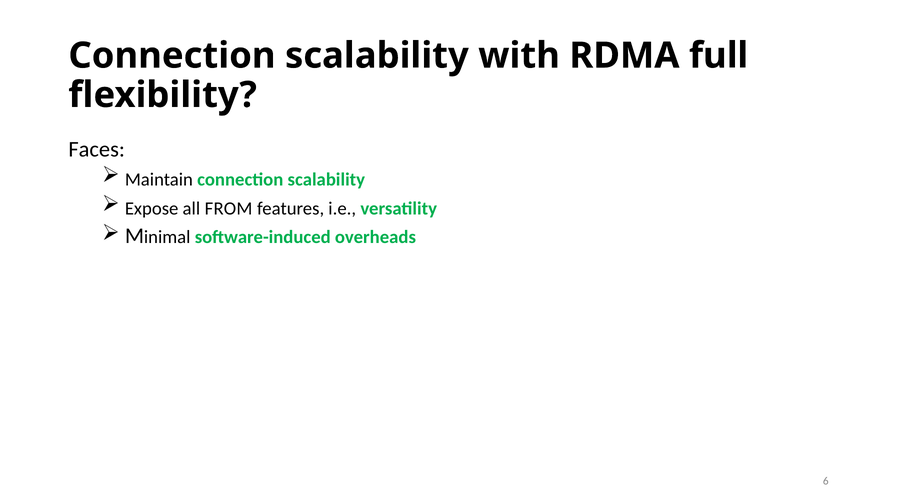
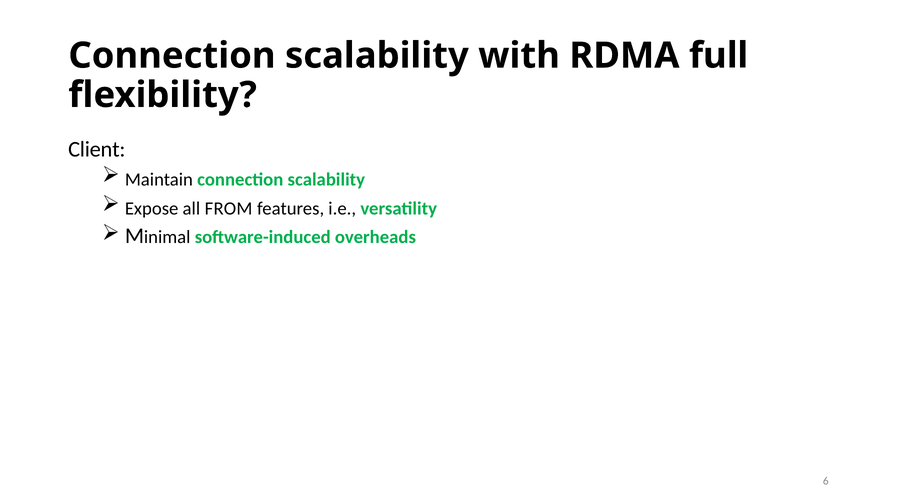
Faces: Faces -> Client
